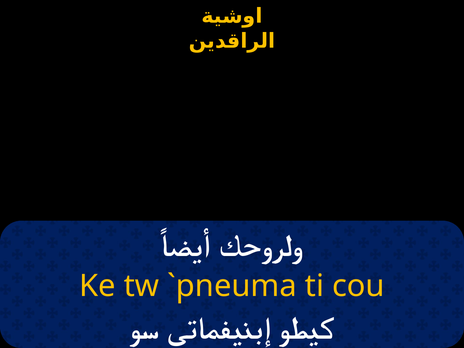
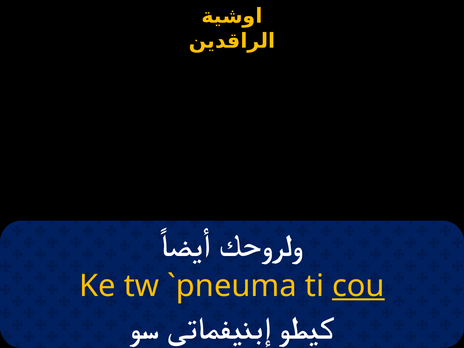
cou underline: none -> present
